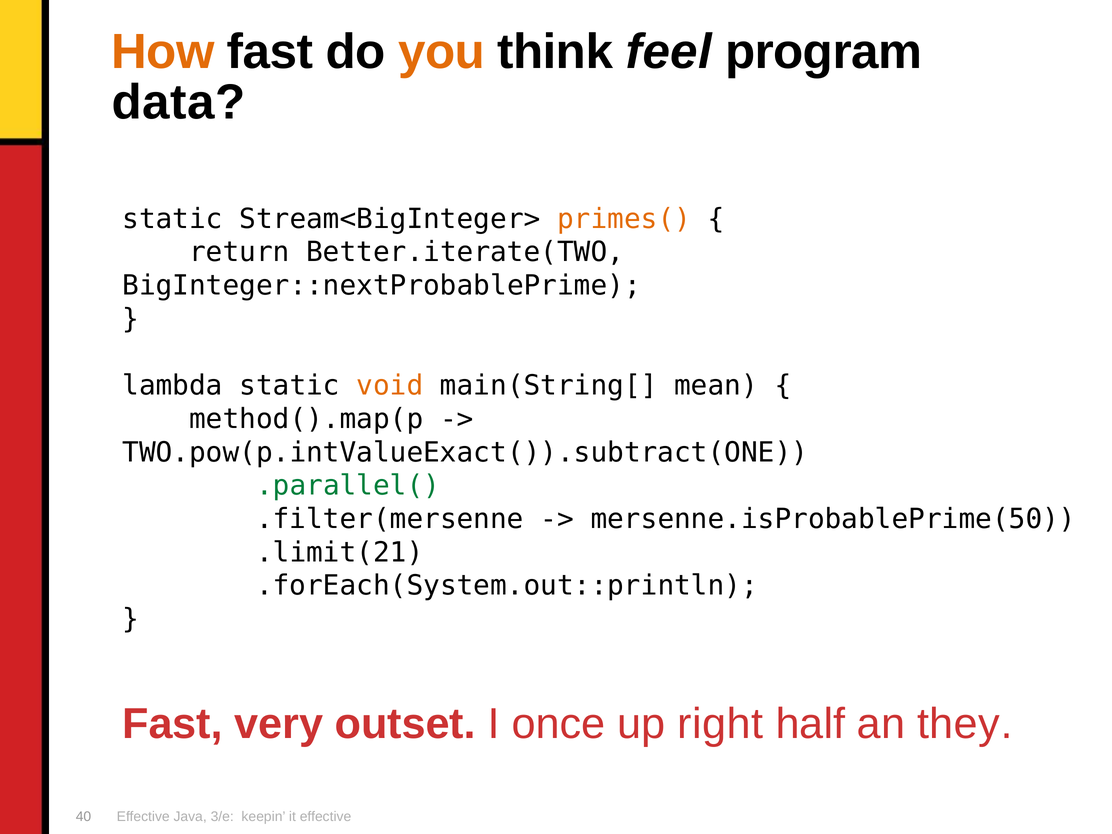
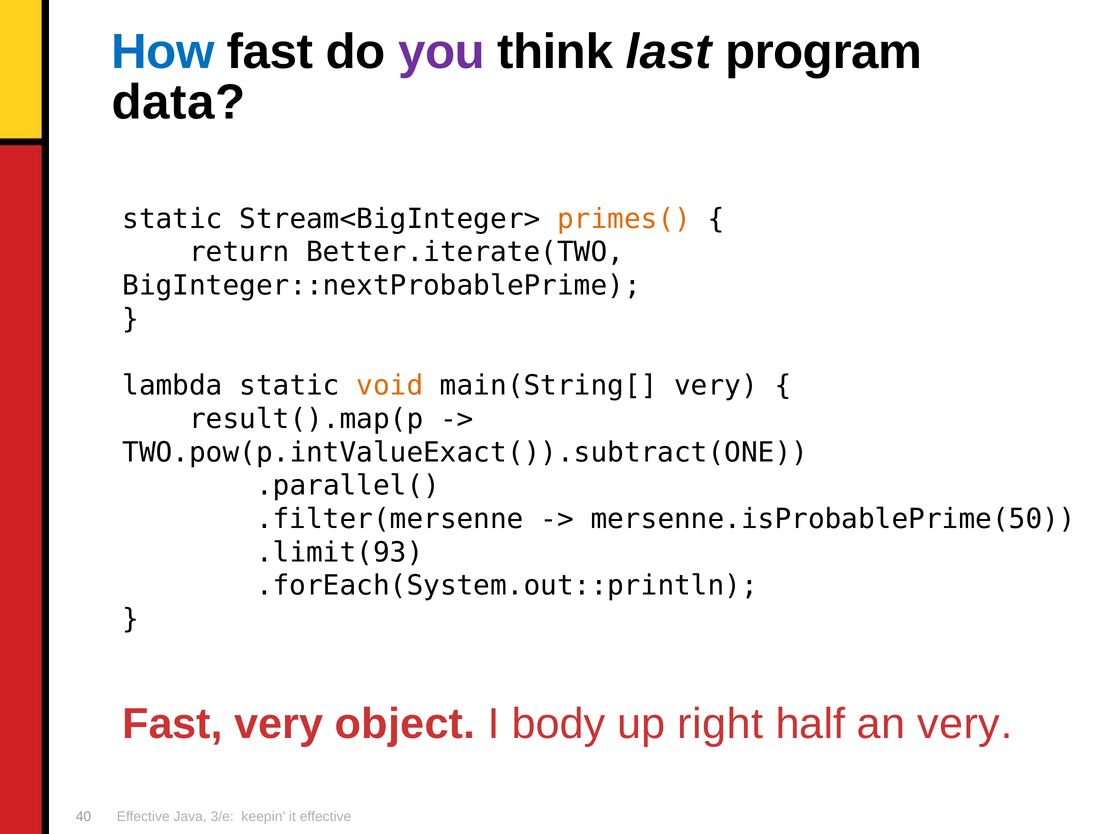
How colour: orange -> blue
you colour: orange -> purple
feel: feel -> last
main(String[ mean: mean -> very
method().map(p: method().map(p -> result().map(p
.parallel( colour: green -> black
.limit(21: .limit(21 -> .limit(93
outset: outset -> object
once: once -> body
an they: they -> very
